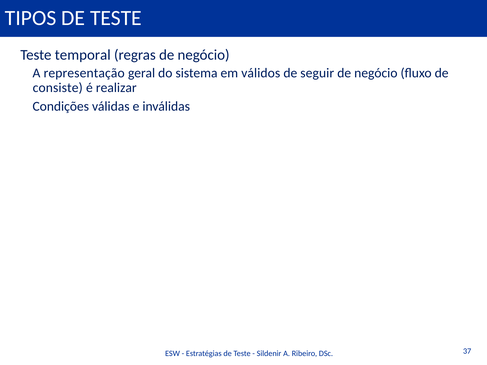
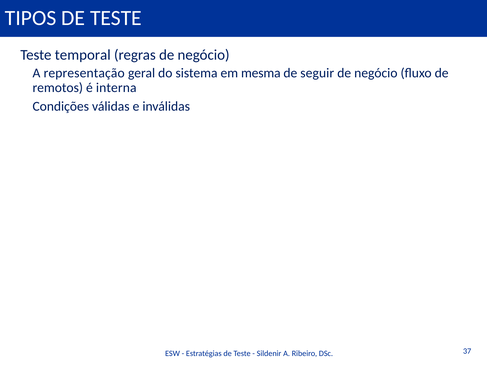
válidos: válidos -> mesma
consiste: consiste -> remotos
realizar: realizar -> interna
